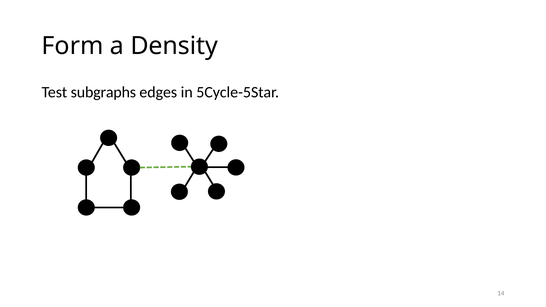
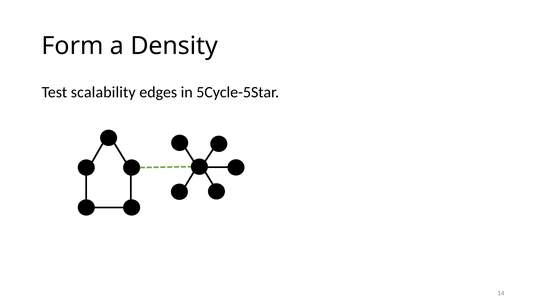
subgraphs: subgraphs -> scalability
